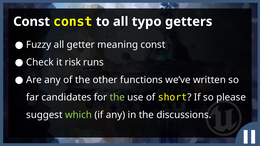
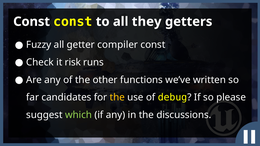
typo: typo -> they
meaning: meaning -> compiler
the at (117, 97) colour: light green -> yellow
short: short -> debug
